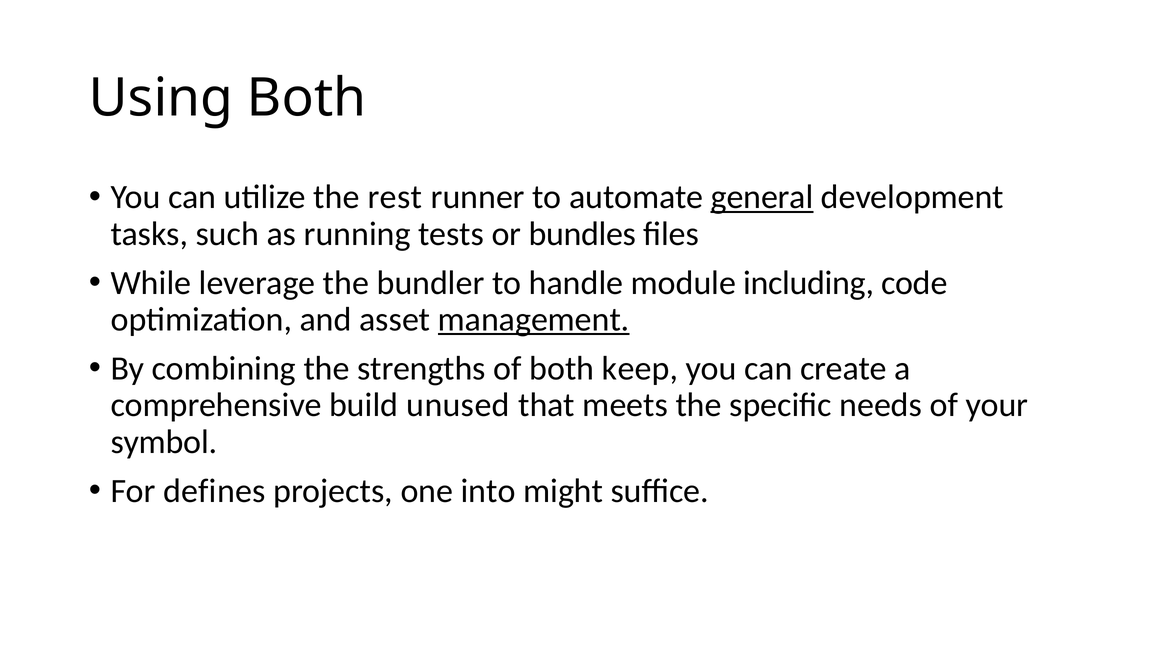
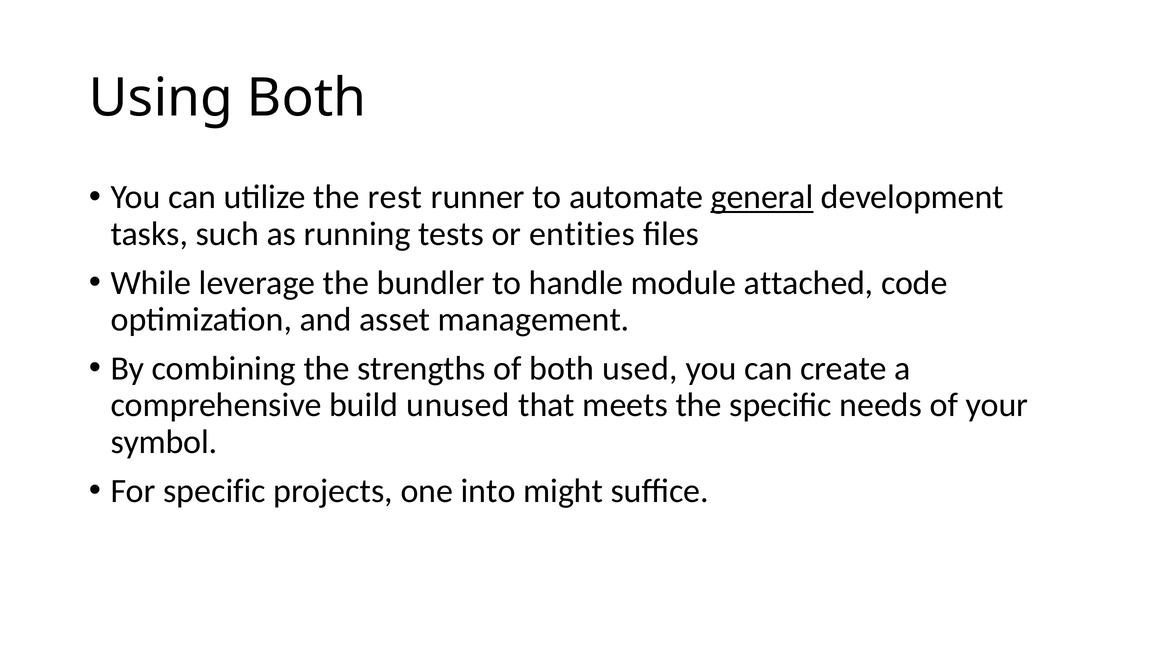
bundles: bundles -> entities
including: including -> attached
management underline: present -> none
keep: keep -> used
For defines: defines -> specific
